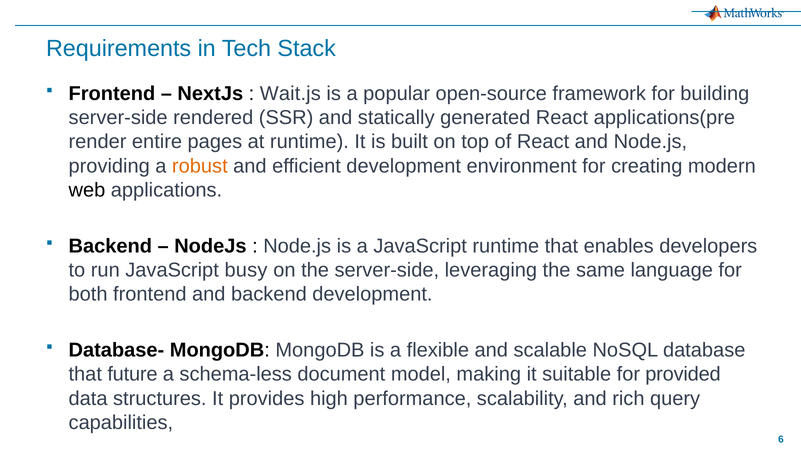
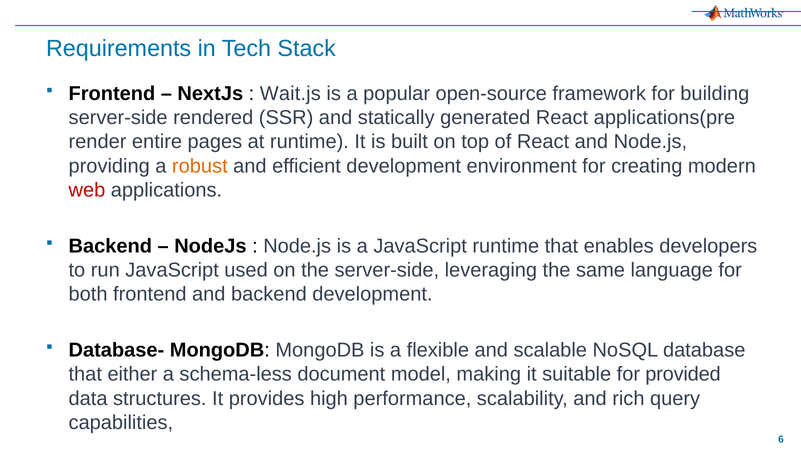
web colour: black -> red
busy: busy -> used
future: future -> either
